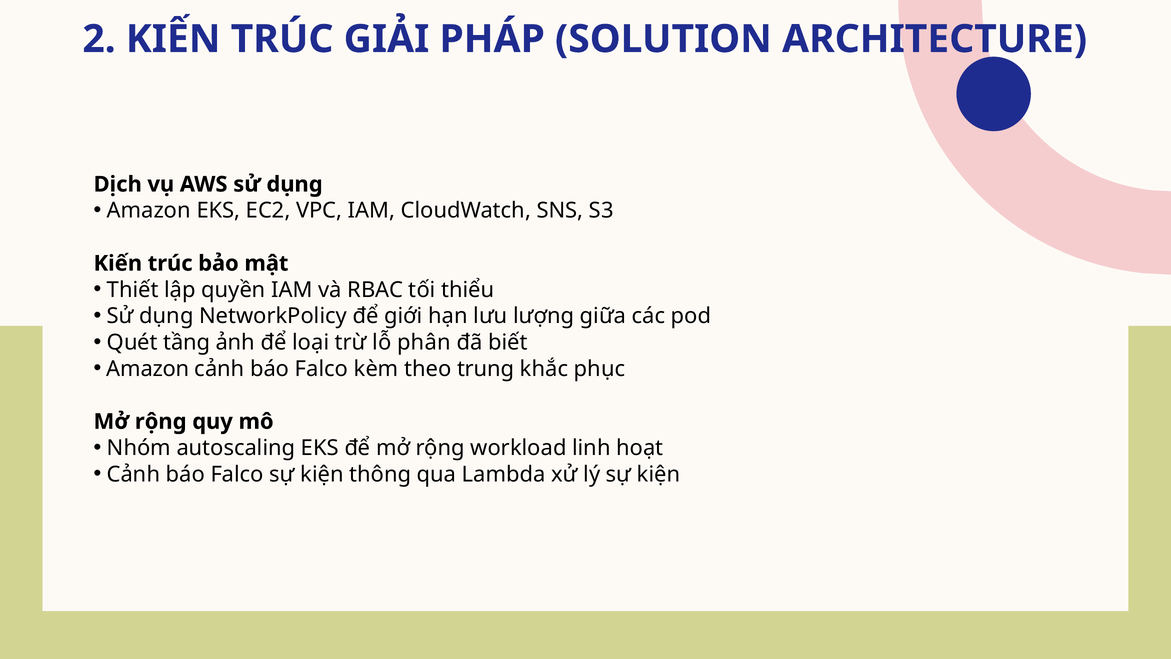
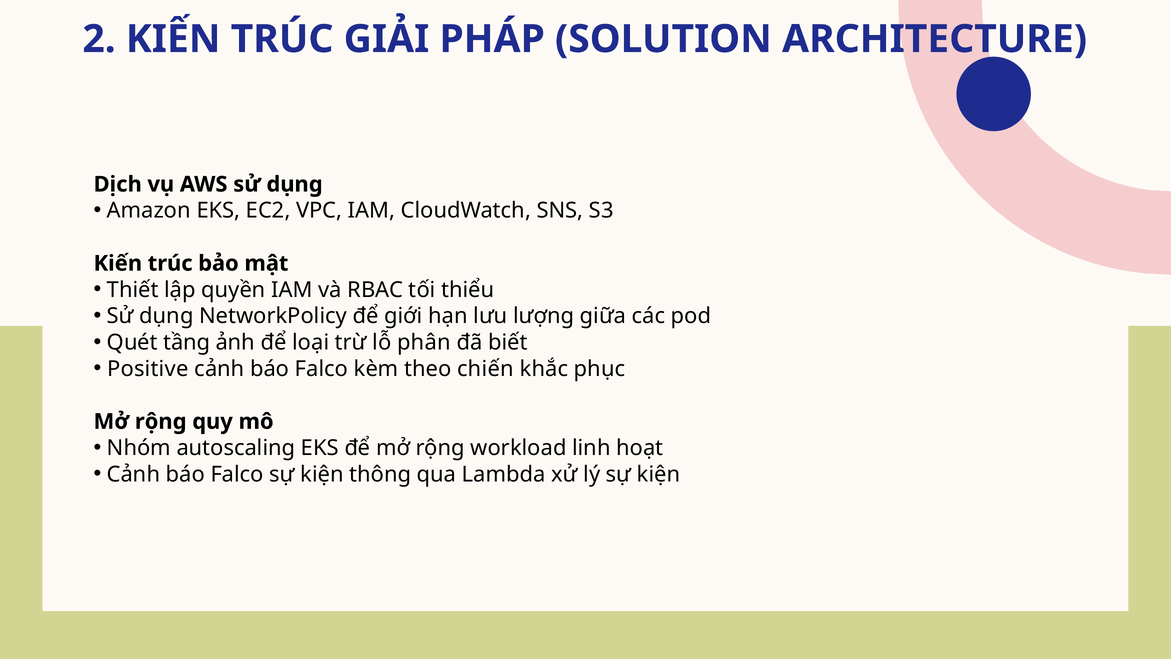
Amazon at (148, 369): Amazon -> Positive
trung: trung -> chiến
